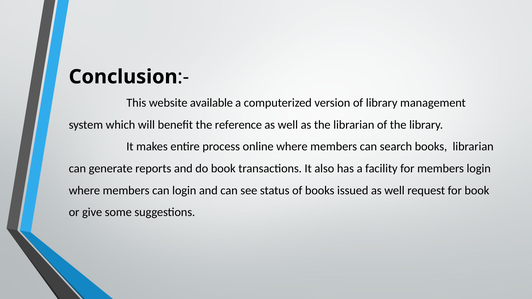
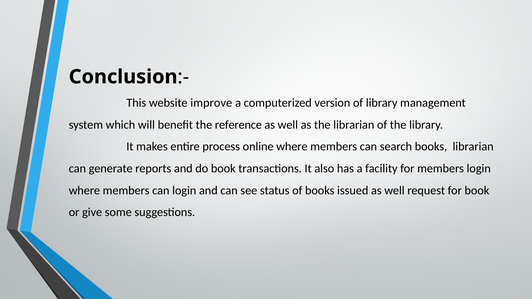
available: available -> improve
